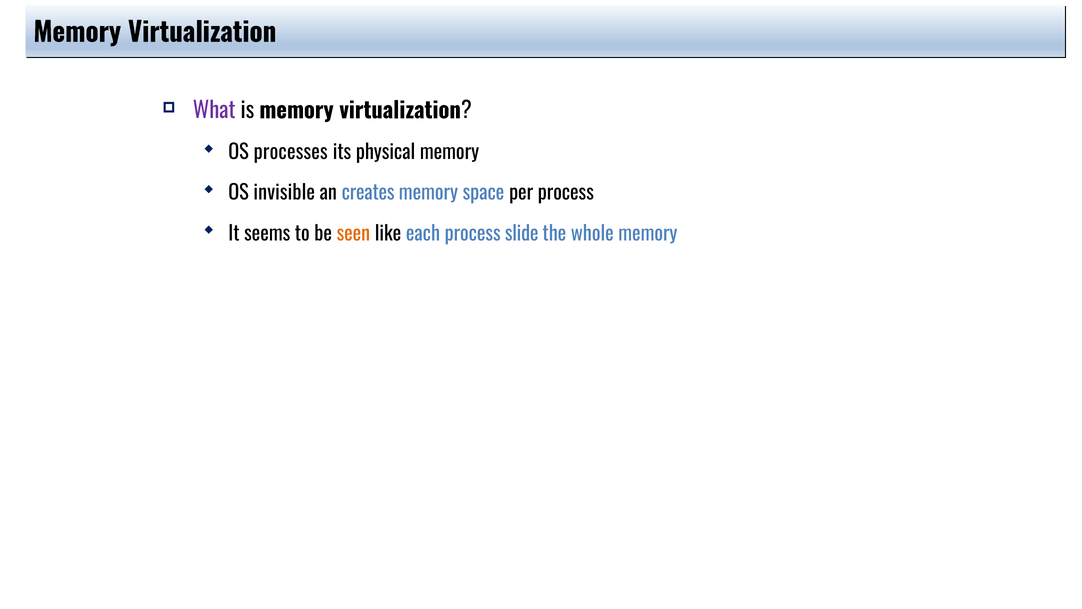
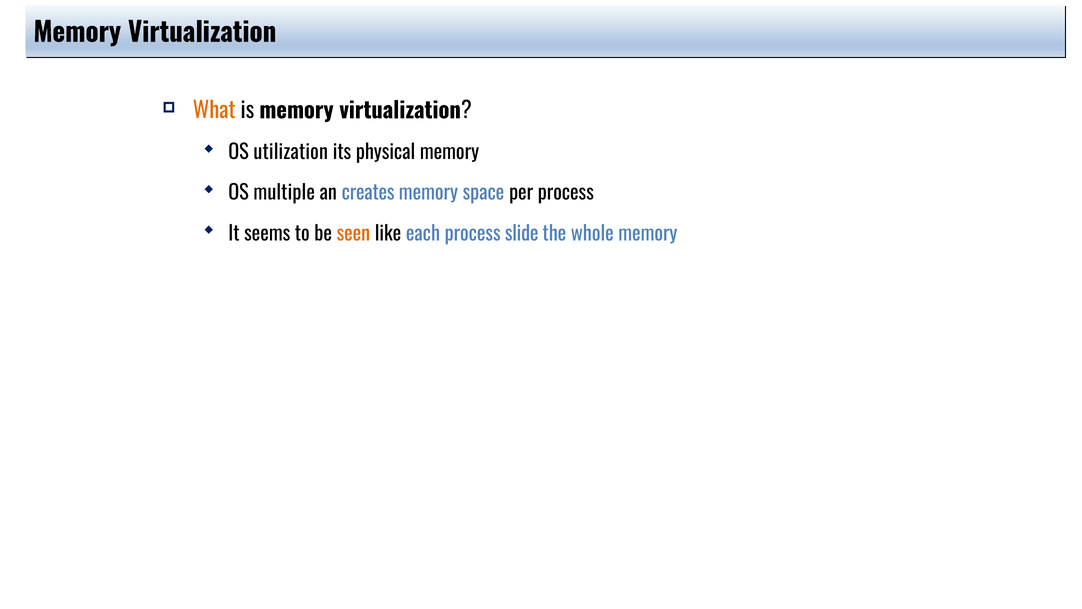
What colour: purple -> orange
processes: processes -> utilization
invisible: invisible -> multiple
